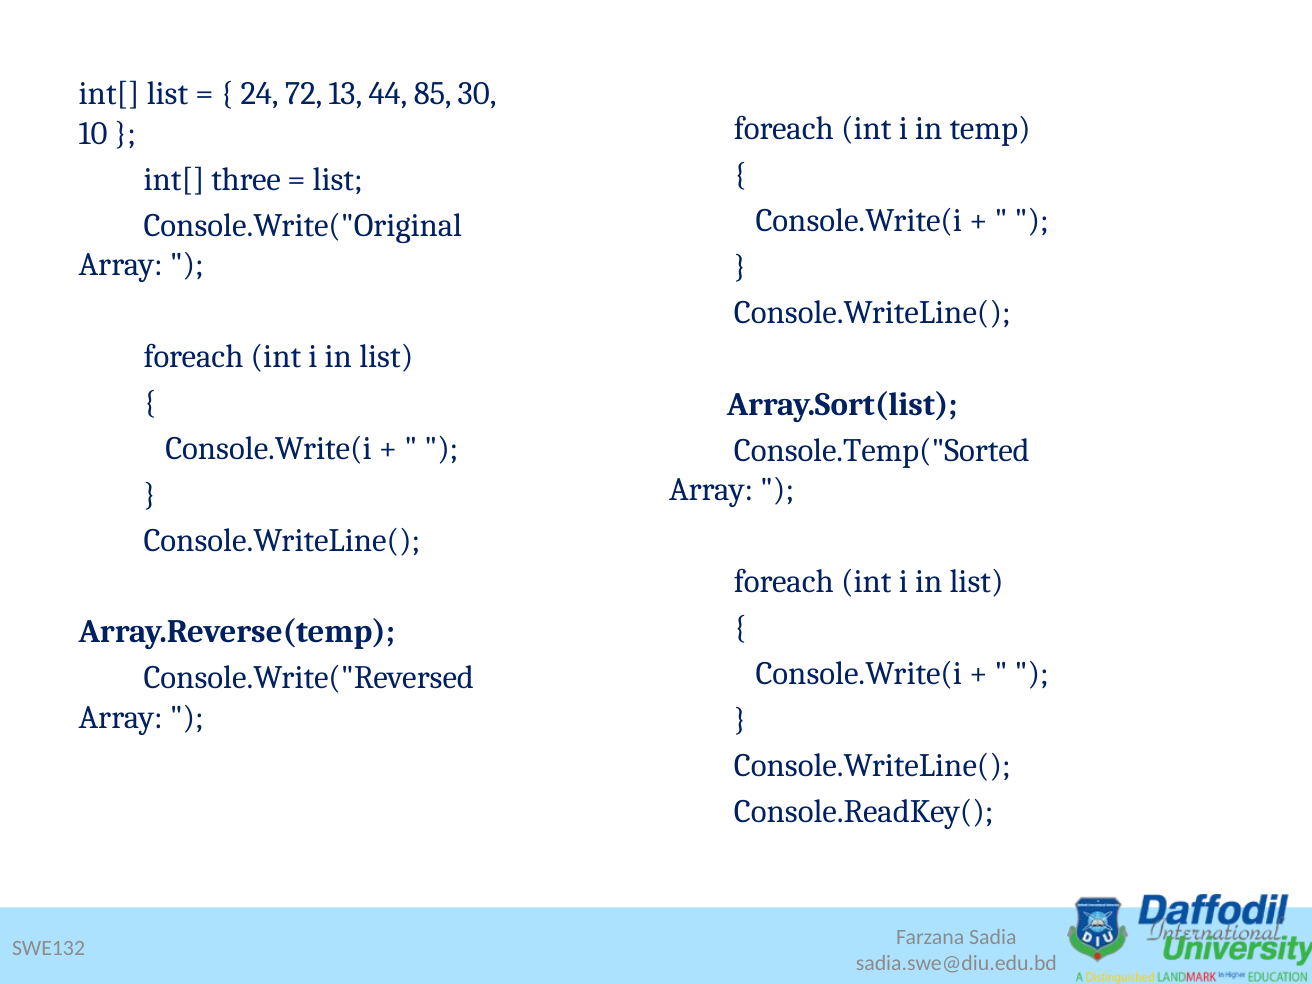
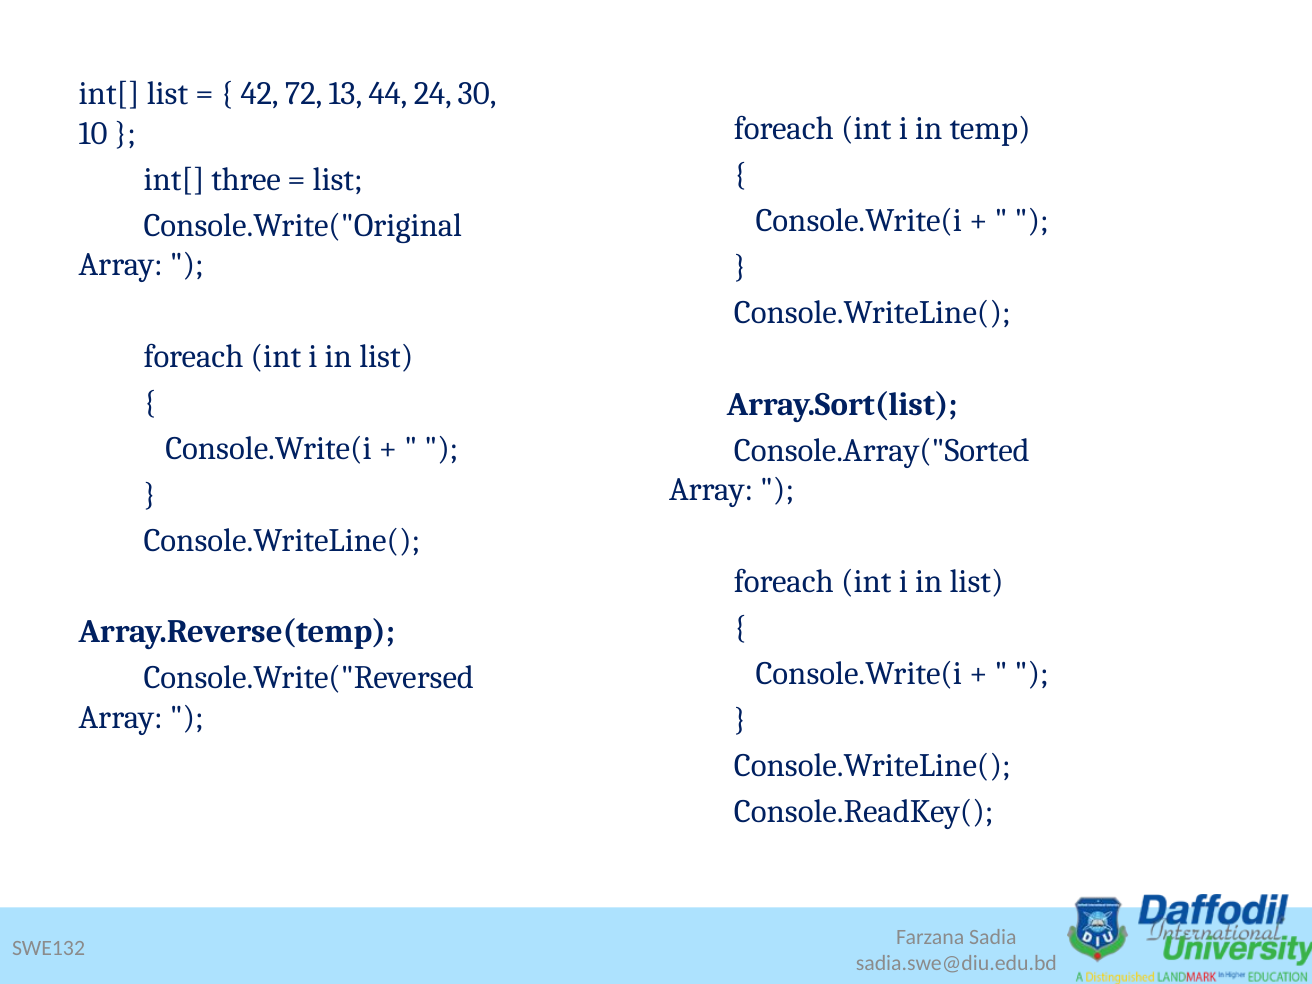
24: 24 -> 42
85: 85 -> 24
Console.Temp("Sorted: Console.Temp("Sorted -> Console.Array("Sorted
